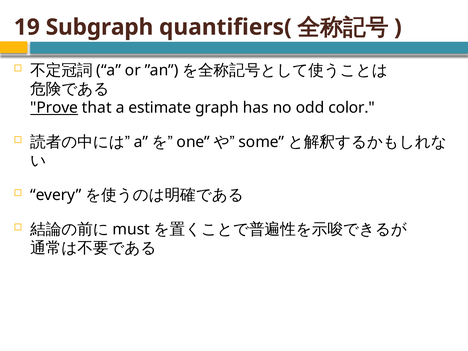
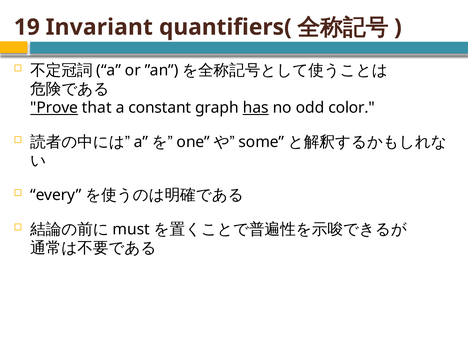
Subgraph: Subgraph -> Invariant
estimate: estimate -> constant
has underline: none -> present
